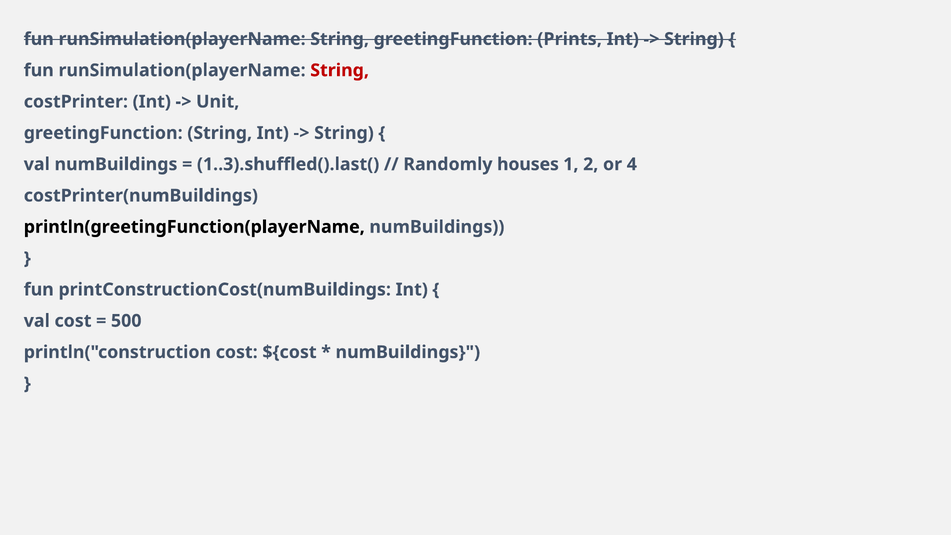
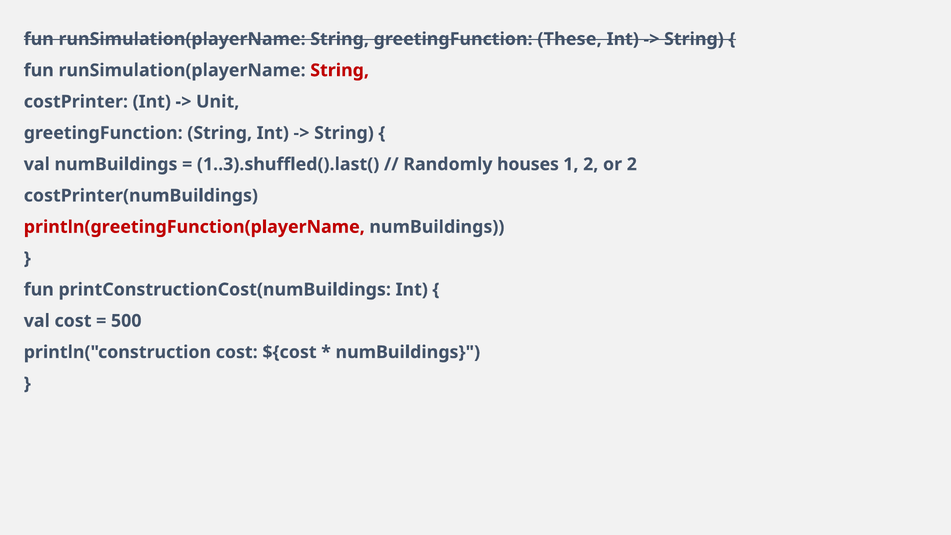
Prints: Prints -> These
or 4: 4 -> 2
println(greetingFunction(playerName colour: black -> red
